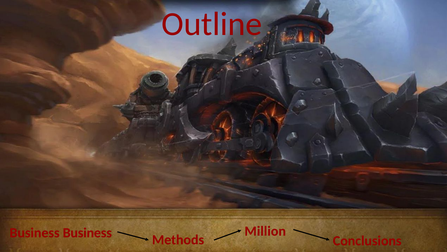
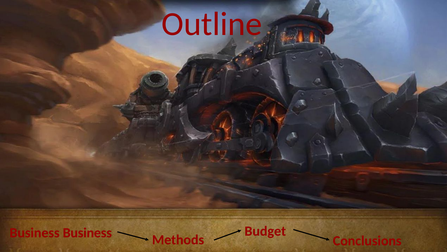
Million: Million -> Budget
